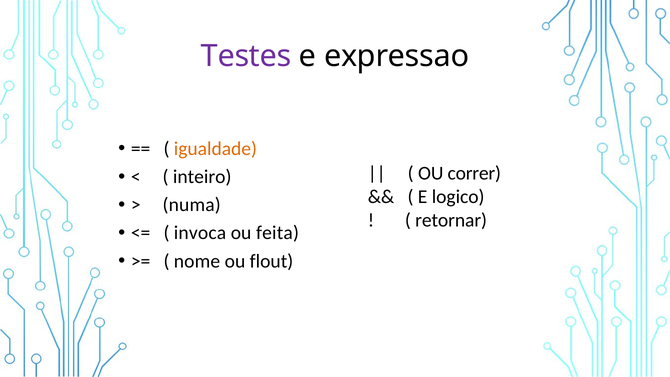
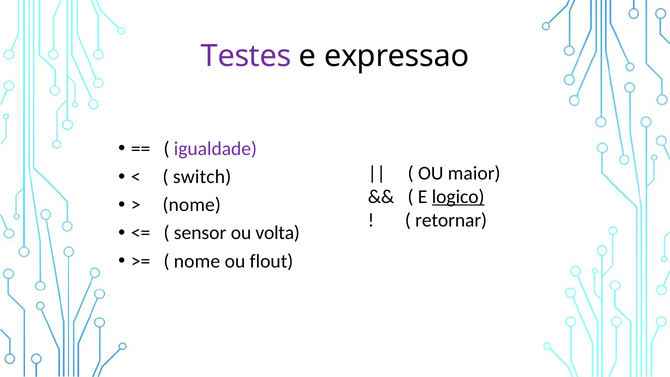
igualdade colour: orange -> purple
correr: correr -> maior
inteiro: inteiro -> switch
logico underline: none -> present
numa at (192, 205): numa -> nome
invoca: invoca -> sensor
feita: feita -> volta
